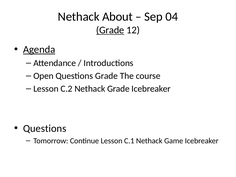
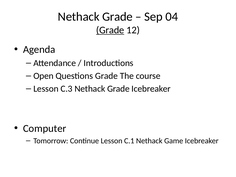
About at (117, 17): About -> Grade
Agenda underline: present -> none
C.2: C.2 -> C.3
Questions at (45, 128): Questions -> Computer
